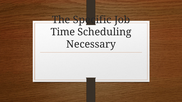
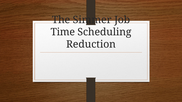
Specific: Specific -> Simmer
Necessary: Necessary -> Reduction
